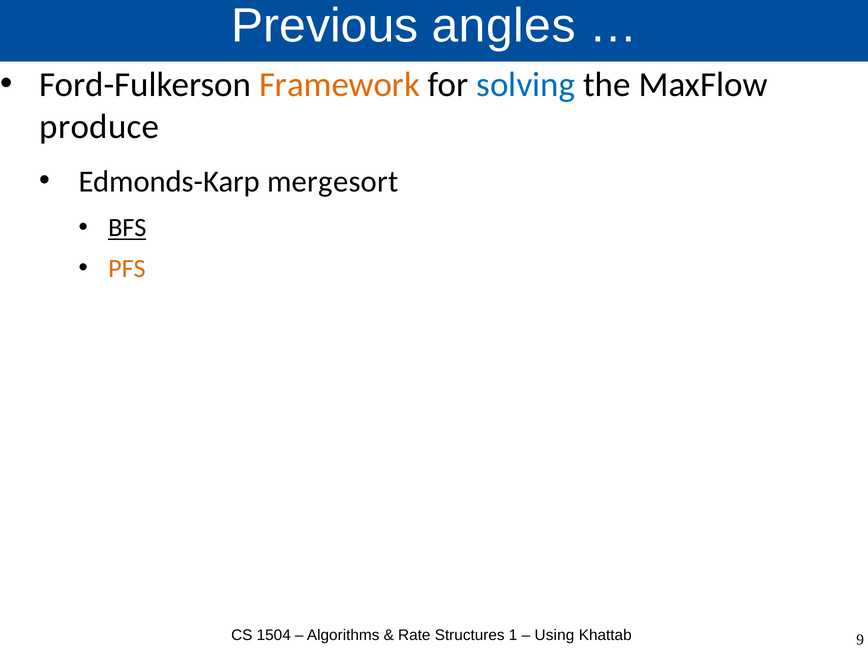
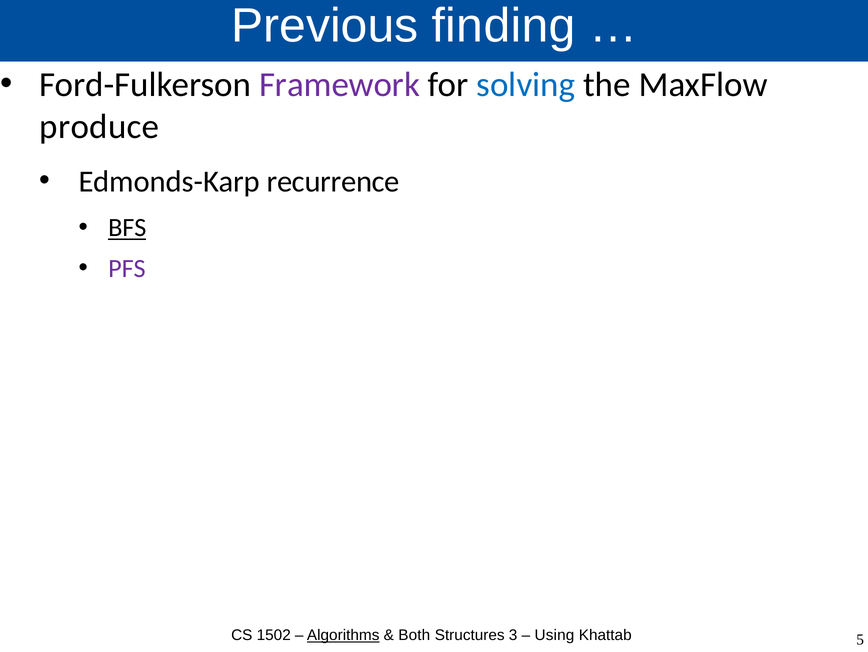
angles: angles -> finding
Framework colour: orange -> purple
mergesort: mergesort -> recurrence
PFS colour: orange -> purple
1504: 1504 -> 1502
Algorithms underline: none -> present
Rate: Rate -> Both
1: 1 -> 3
9: 9 -> 5
